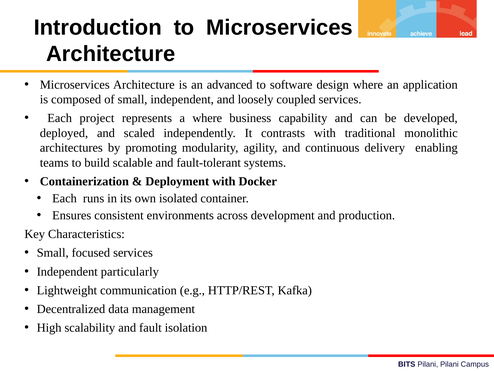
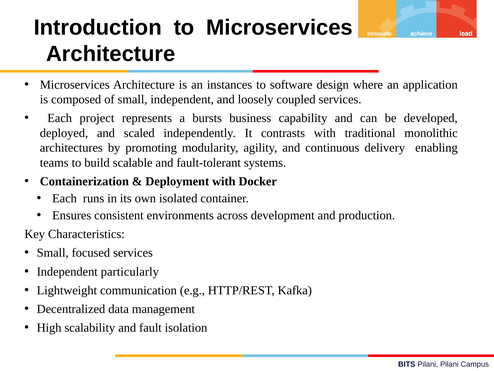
advanced: advanced -> instances
a where: where -> bursts
